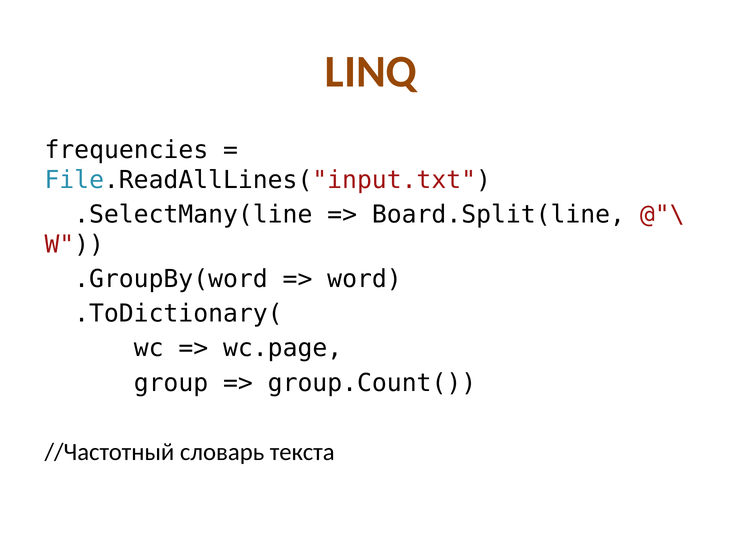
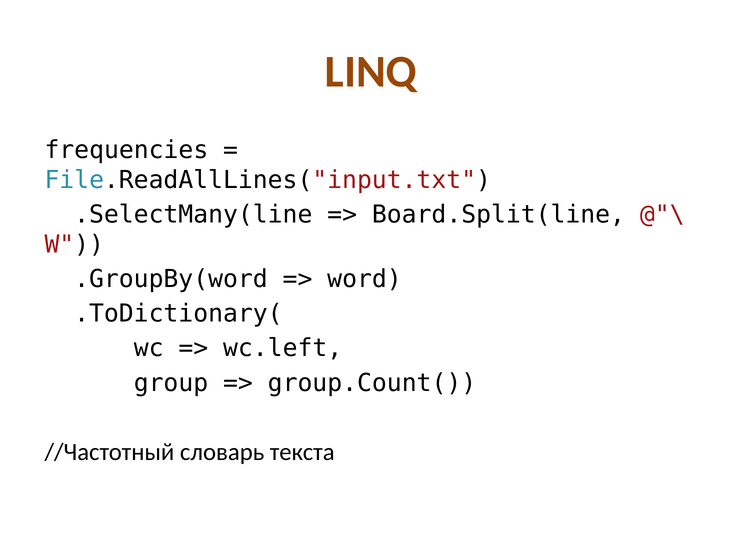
wc.page: wc.page -> wc.left
